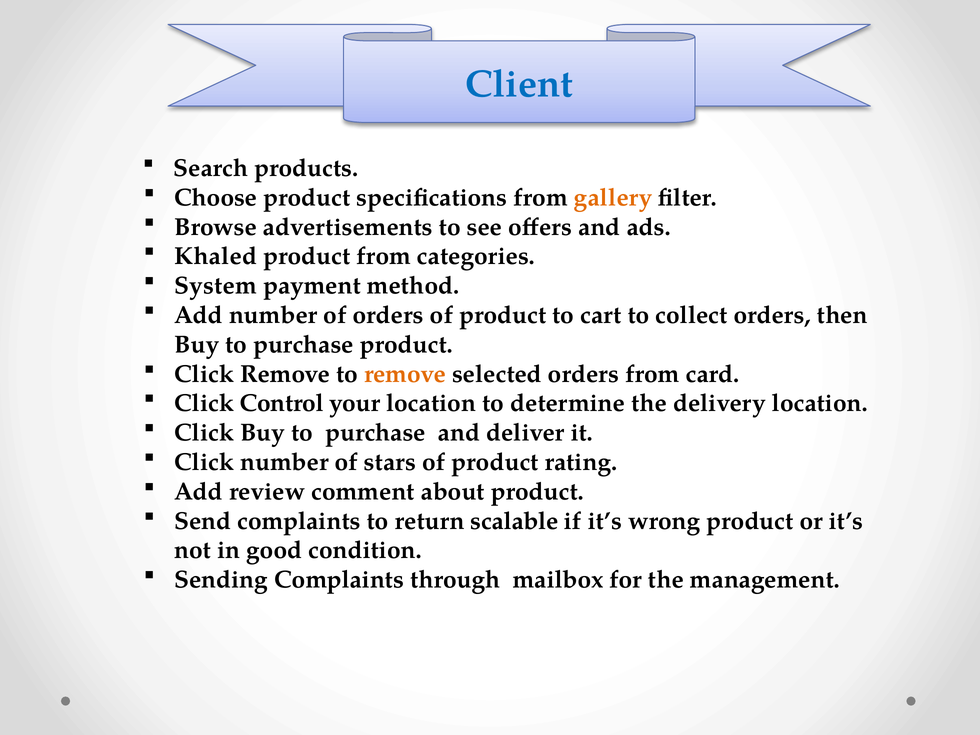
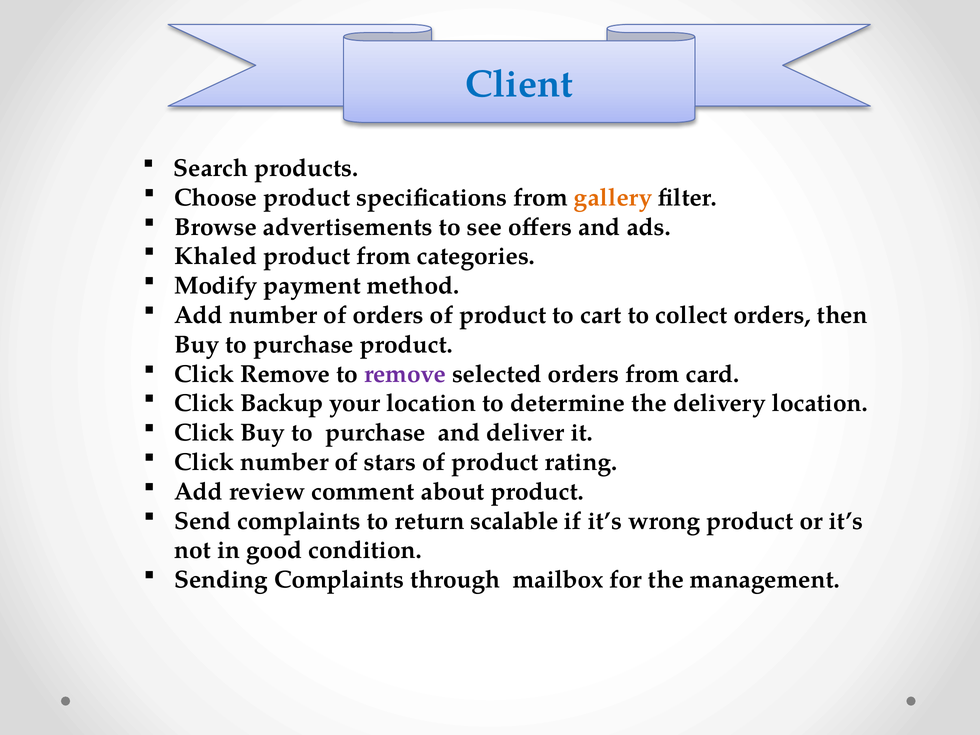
System: System -> Modify
remove at (405, 374) colour: orange -> purple
Control: Control -> Backup
